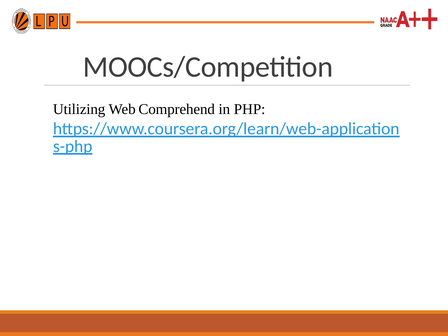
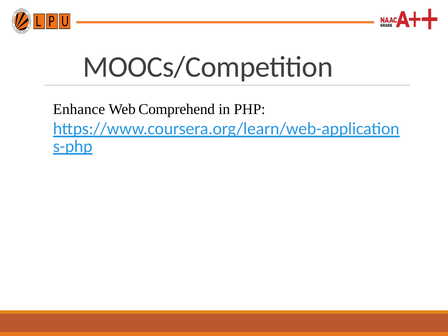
Utilizing: Utilizing -> Enhance
